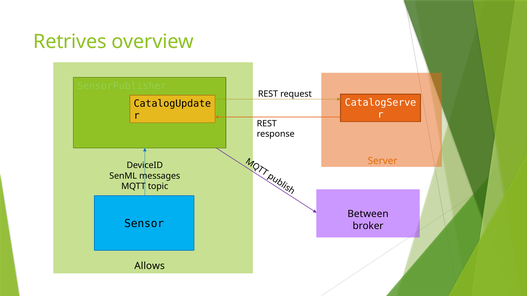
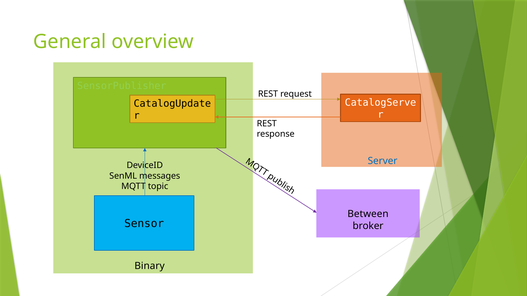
Retrives: Retrives -> General
Server colour: orange -> blue
Allows: Allows -> Binary
